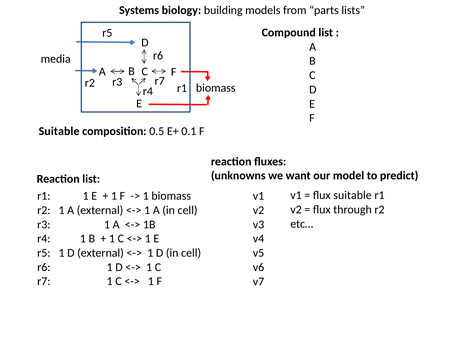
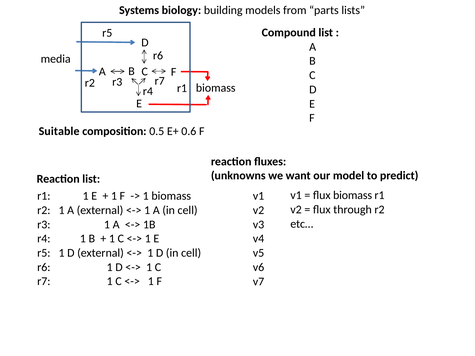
0.1: 0.1 -> 0.6
flux suitable: suitable -> biomass
